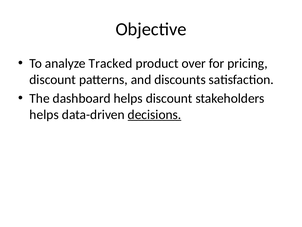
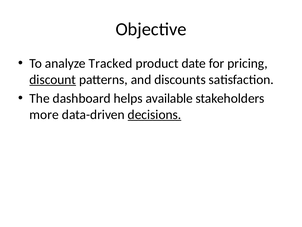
over: over -> date
discount at (53, 79) underline: none -> present
helps discount: discount -> available
helps at (44, 114): helps -> more
